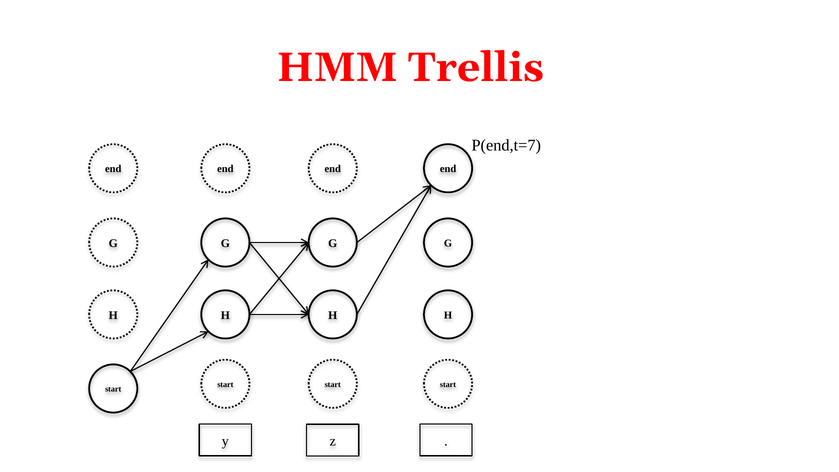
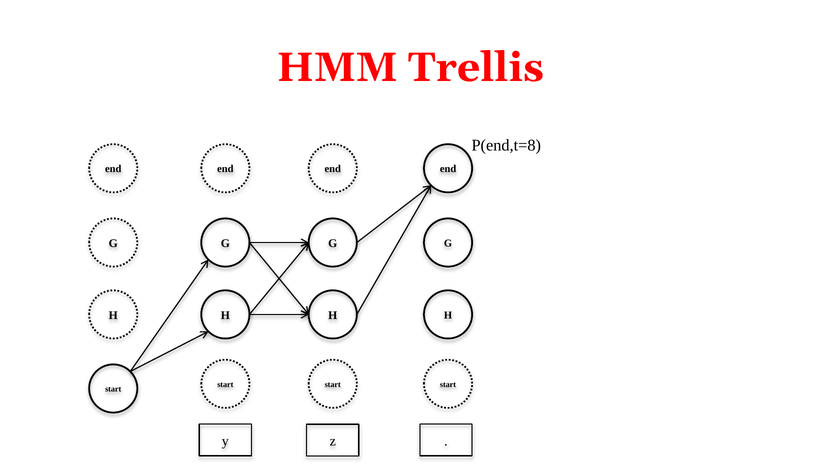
P(end,t=7: P(end,t=7 -> P(end,t=8
